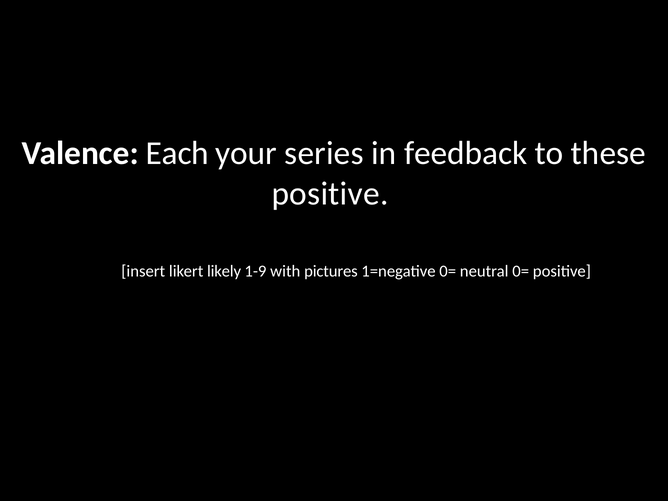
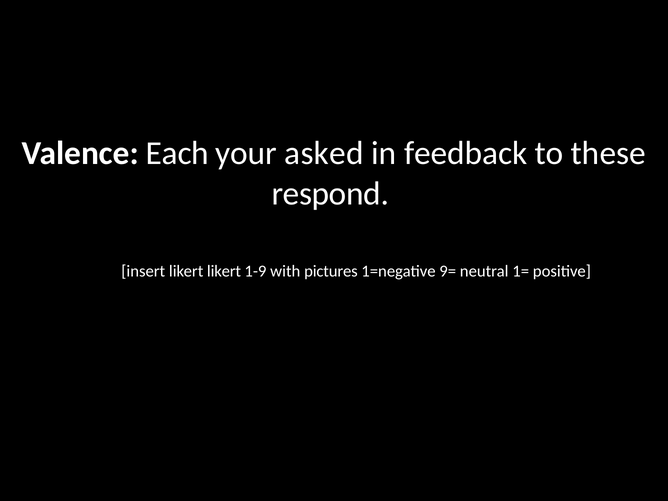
series: series -> asked
positive at (330, 193): positive -> respond
likert likely: likely -> likert
1=negative 0=: 0= -> 9=
neutral 0=: 0= -> 1=
